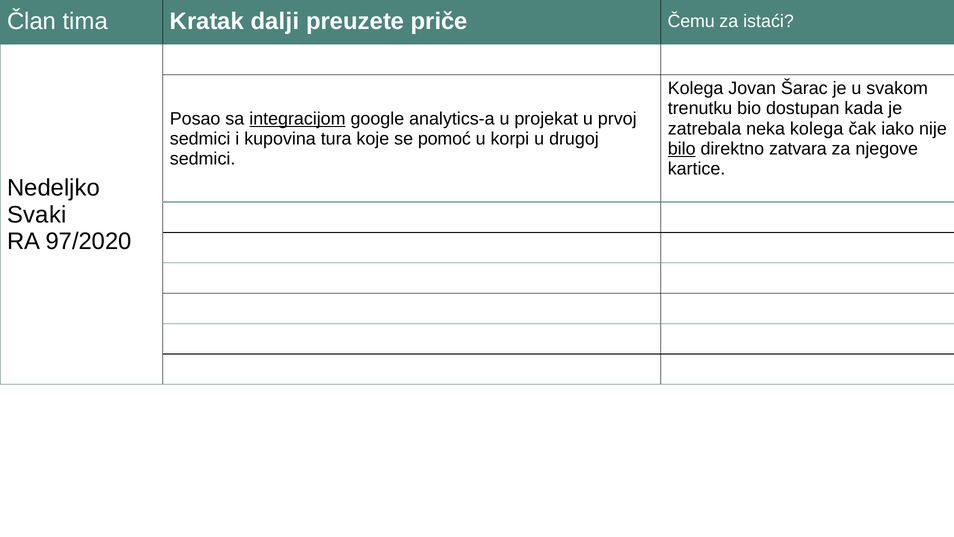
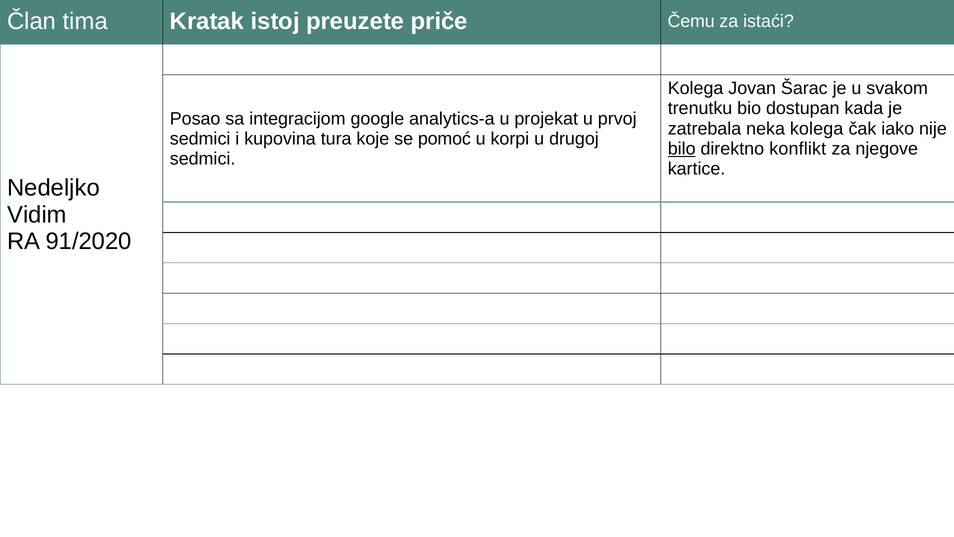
dalji: dalji -> istoj
integracijom underline: present -> none
zatvara: zatvara -> konflikt
Svaki: Svaki -> Vidim
97/2020: 97/2020 -> 91/2020
